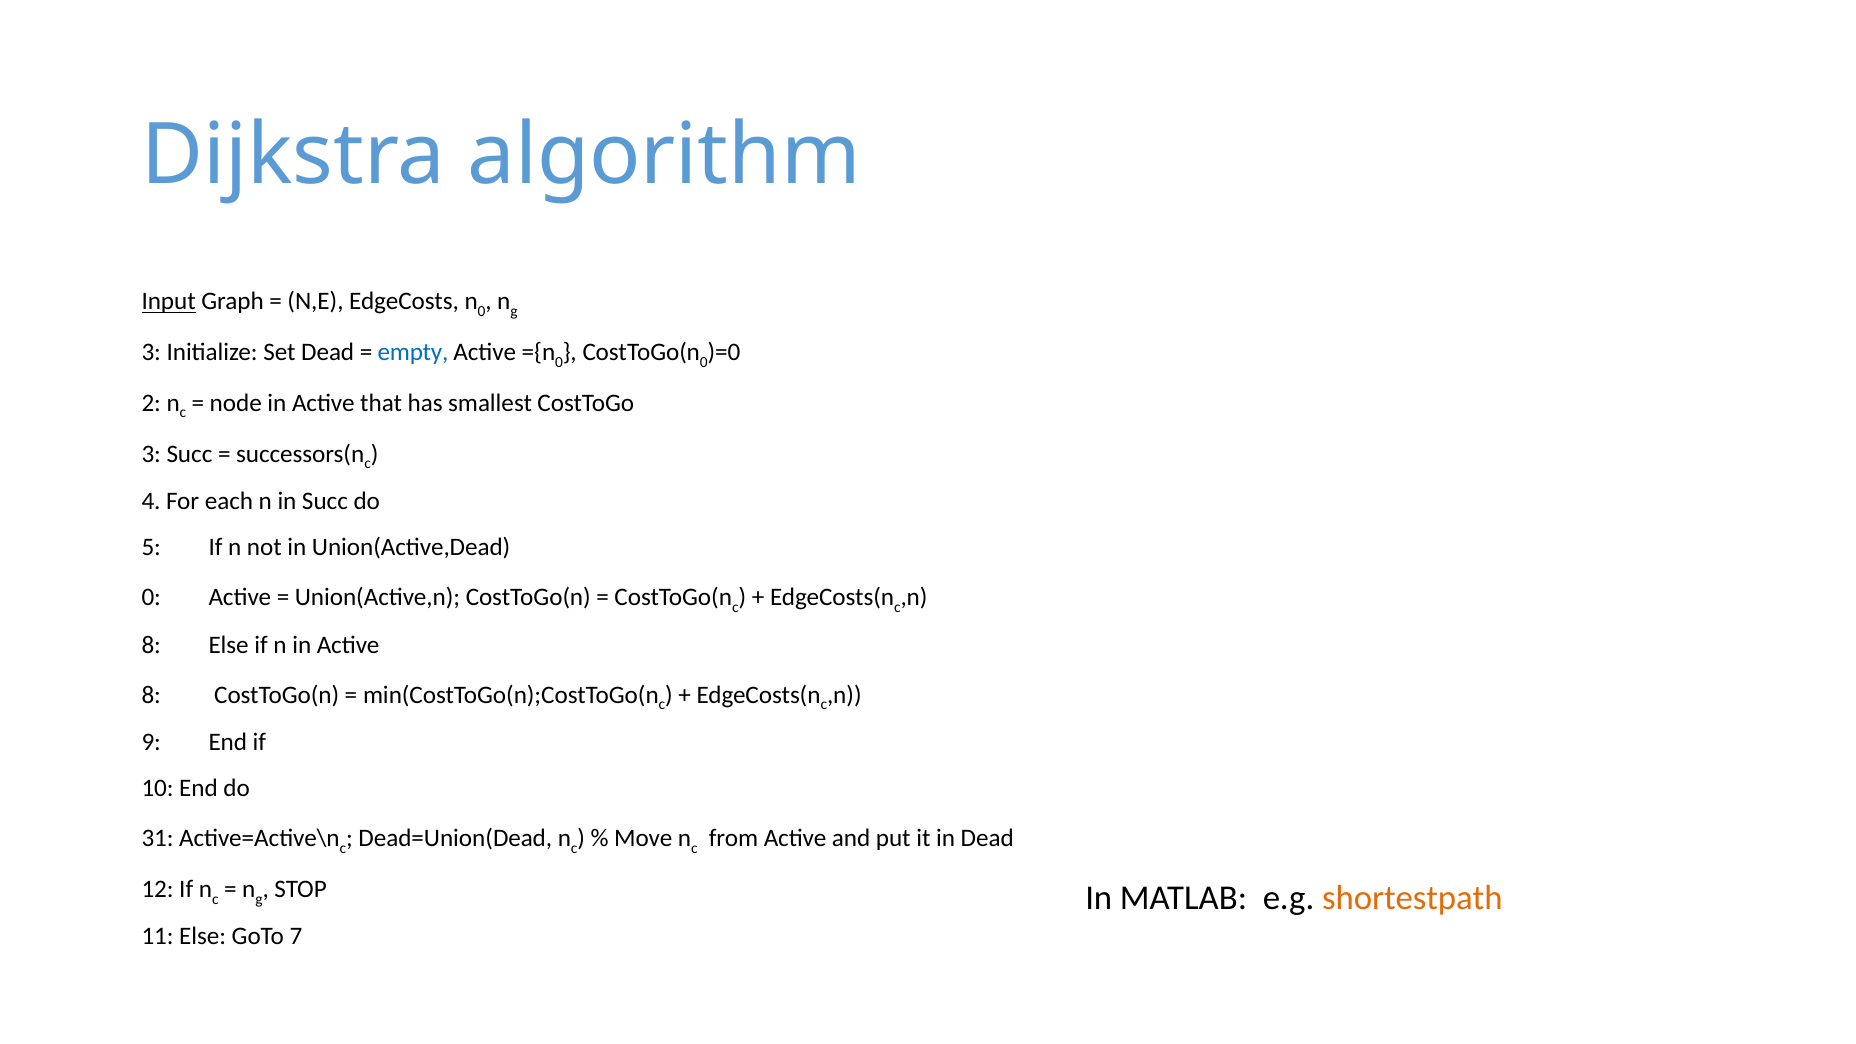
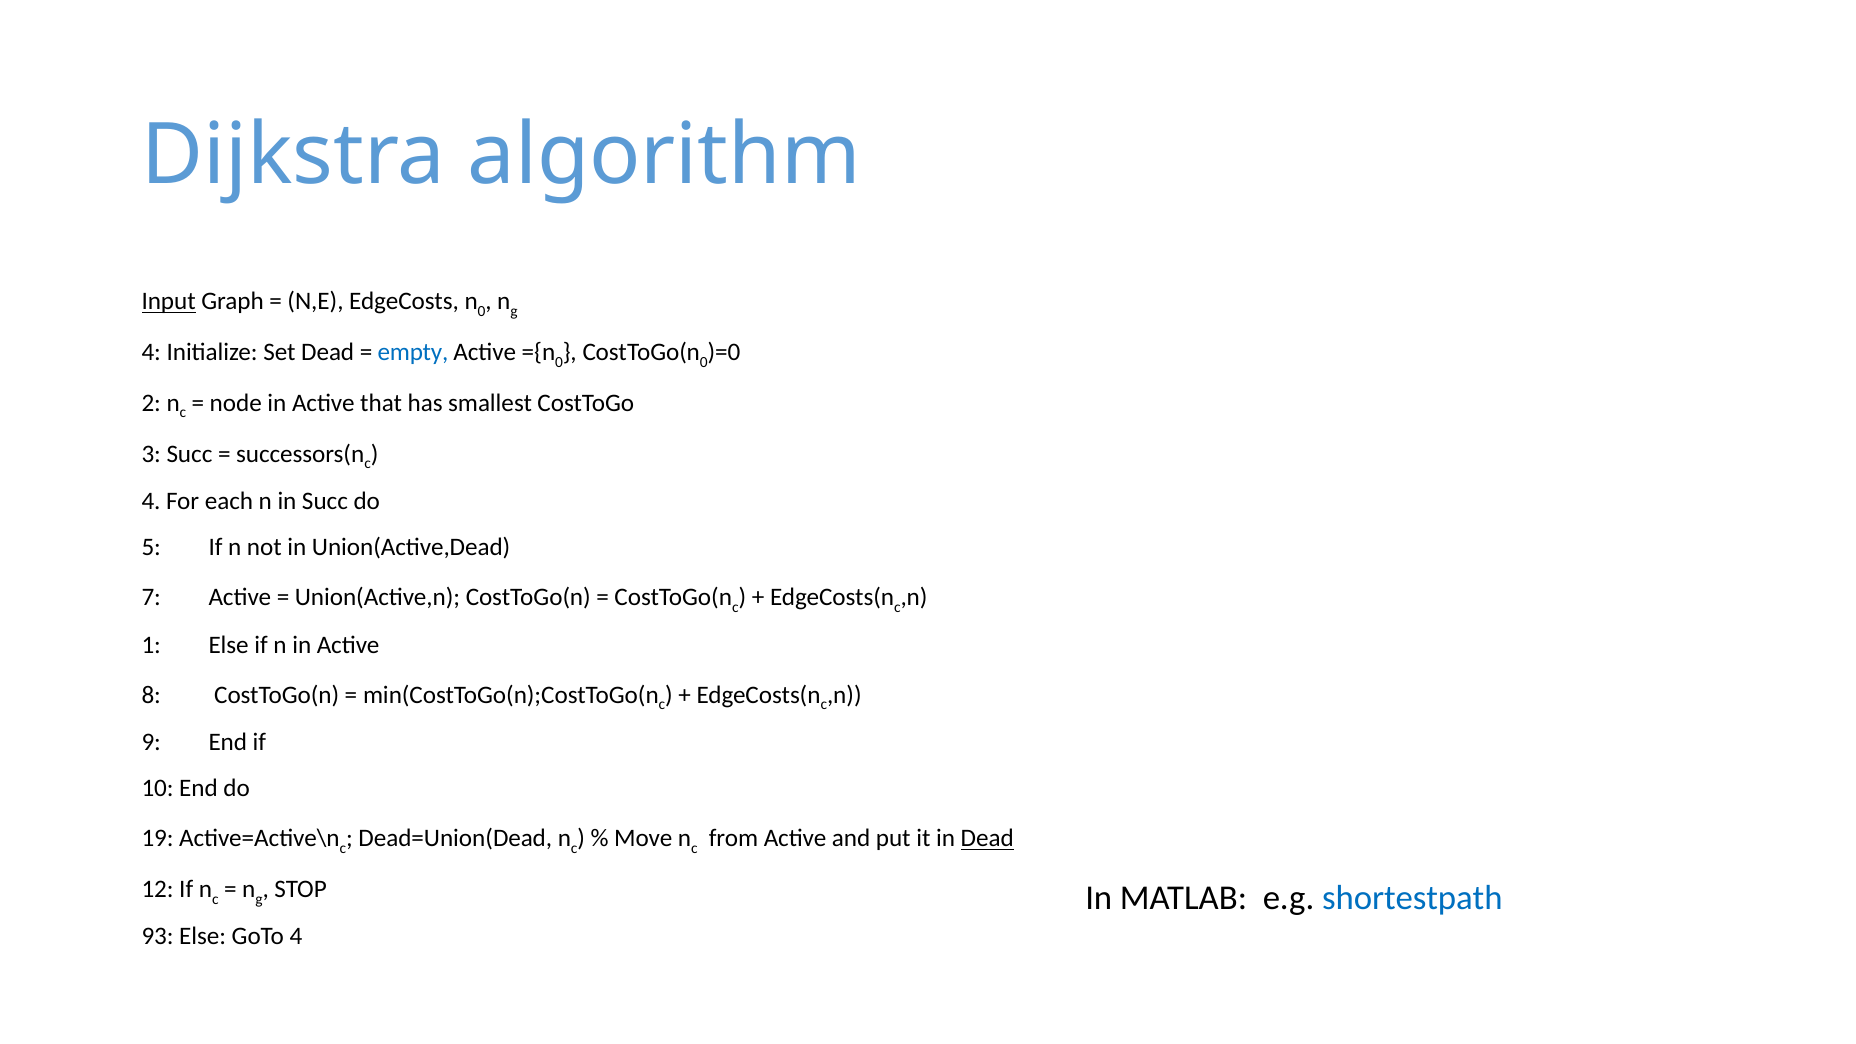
3 at (151, 352): 3 -> 4
0 at (151, 597): 0 -> 7
8 at (151, 645): 8 -> 1
31: 31 -> 19
Dead at (987, 838) underline: none -> present
shortestpath colour: orange -> blue
11: 11 -> 93
GoTo 7: 7 -> 4
